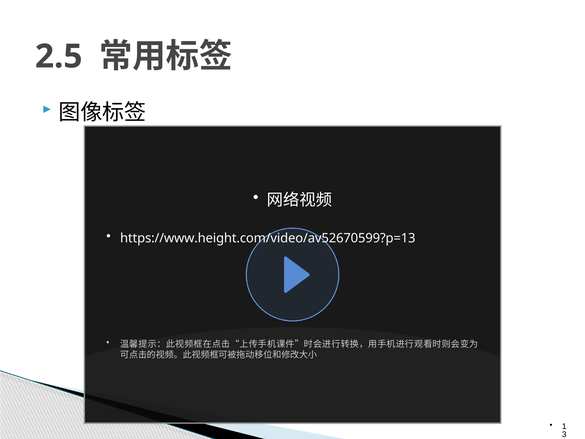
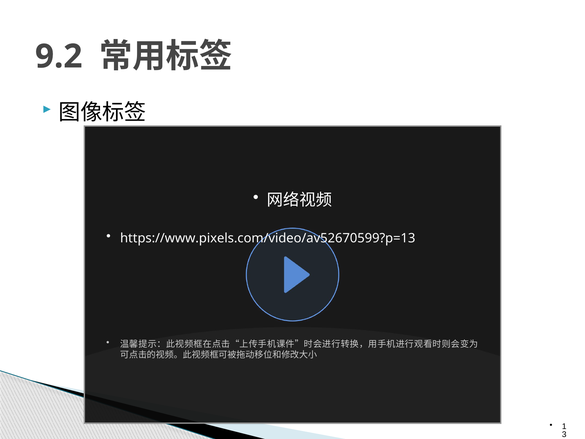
2.5: 2.5 -> 9.2
https://www.height.com/video/av52670599?p=13: https://www.height.com/video/av52670599?p=13 -> https://www.pixels.com/video/av52670599?p=13
